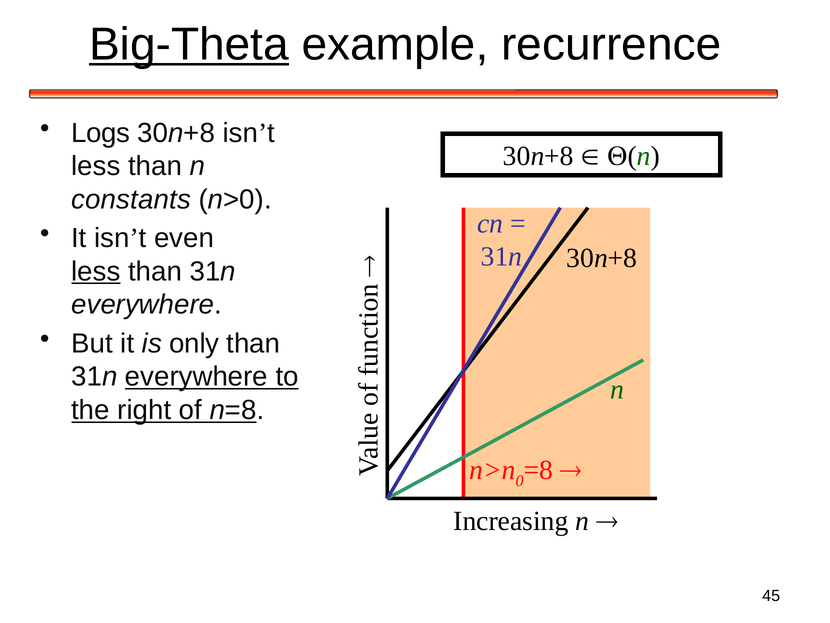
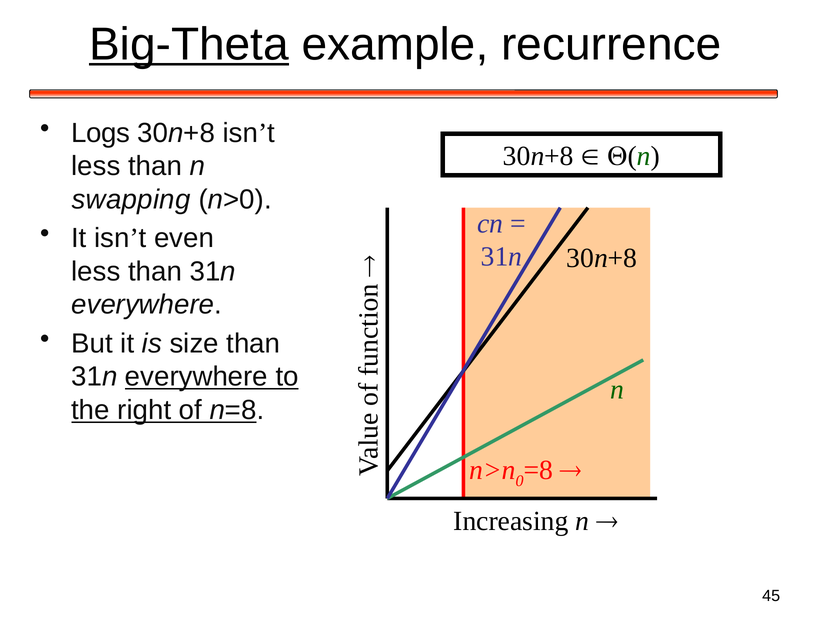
constants: constants -> swapping
less at (96, 271) underline: present -> none
only: only -> size
